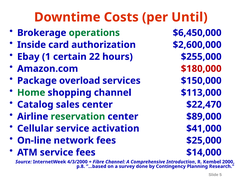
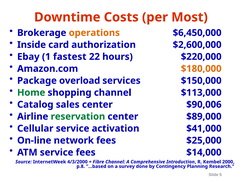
Until: Until -> Most
operations colour: green -> orange
certain: certain -> fastest
$255,000: $255,000 -> $220,000
$180,000 colour: red -> orange
$22,470: $22,470 -> $90,006
